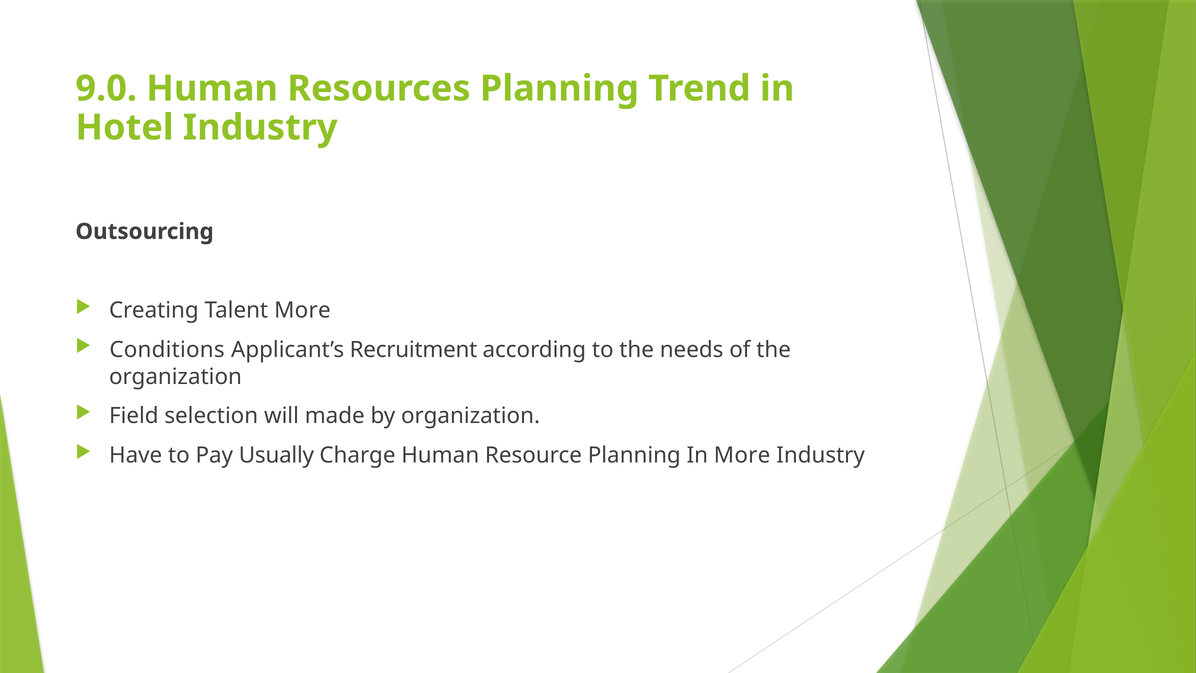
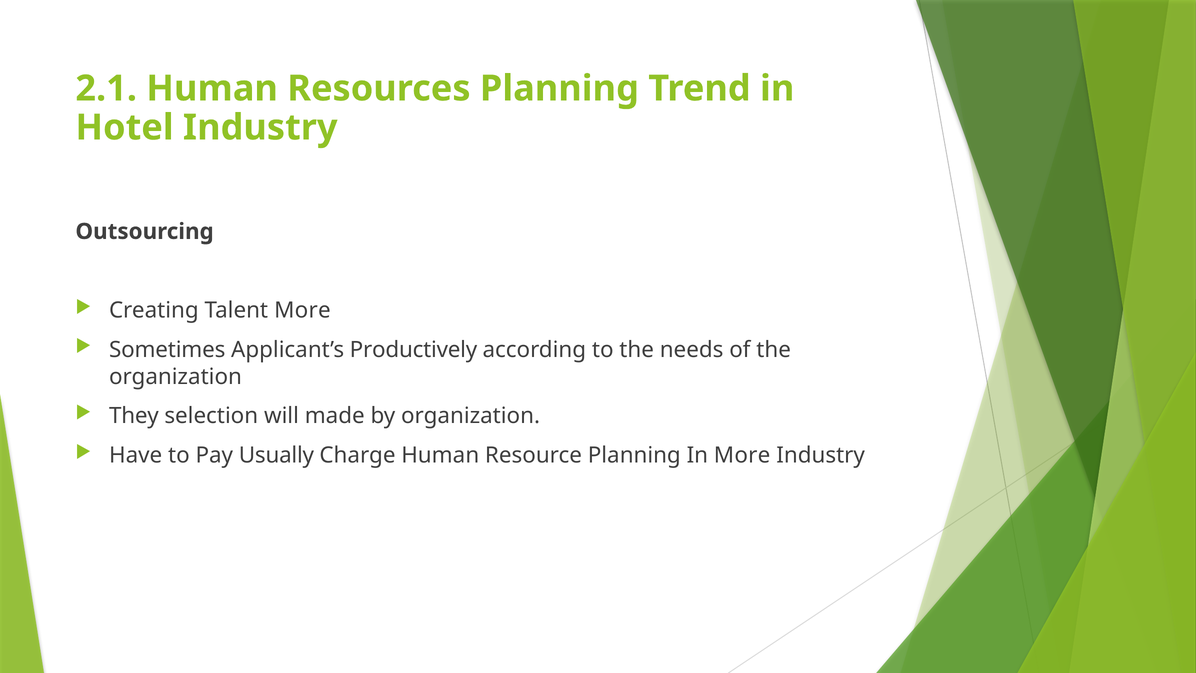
9.0: 9.0 -> 2.1
Conditions: Conditions -> Sometimes
Recruitment: Recruitment -> Productively
Field: Field -> They
